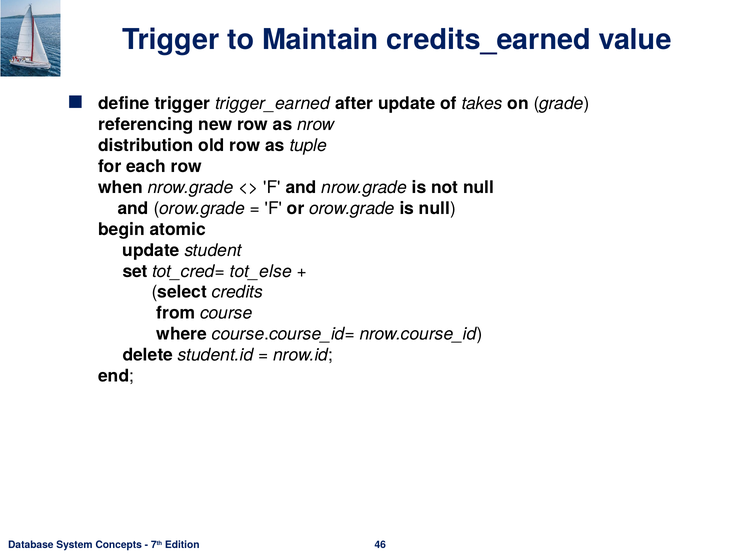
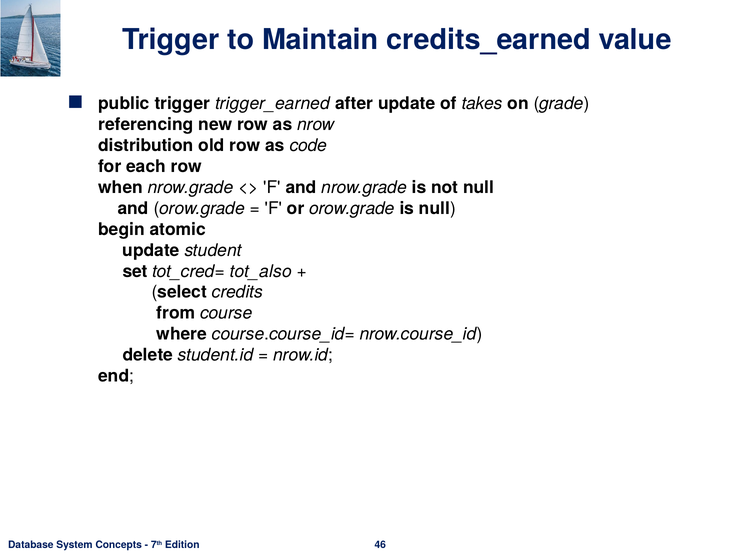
define: define -> public
tuple: tuple -> code
tot_else: tot_else -> tot_also
